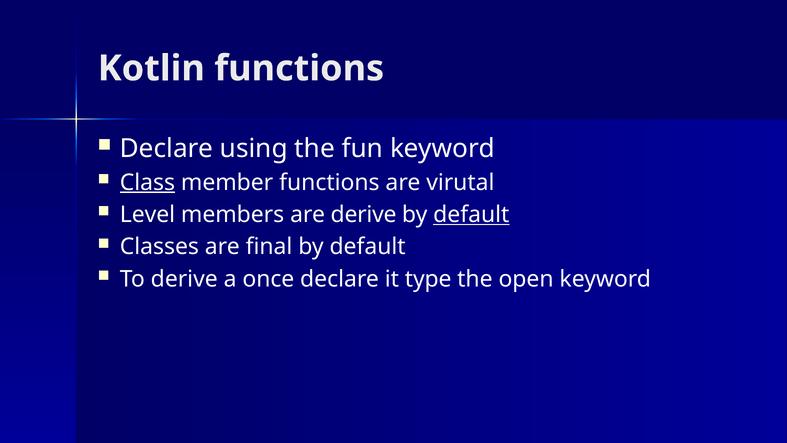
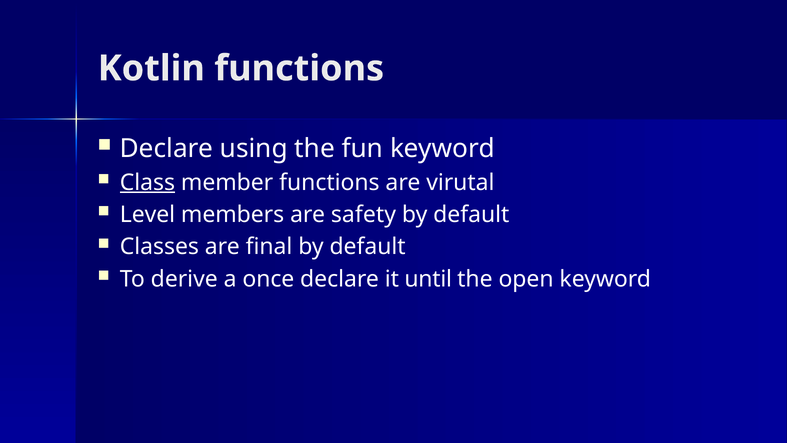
are derive: derive -> safety
default at (471, 214) underline: present -> none
type: type -> until
